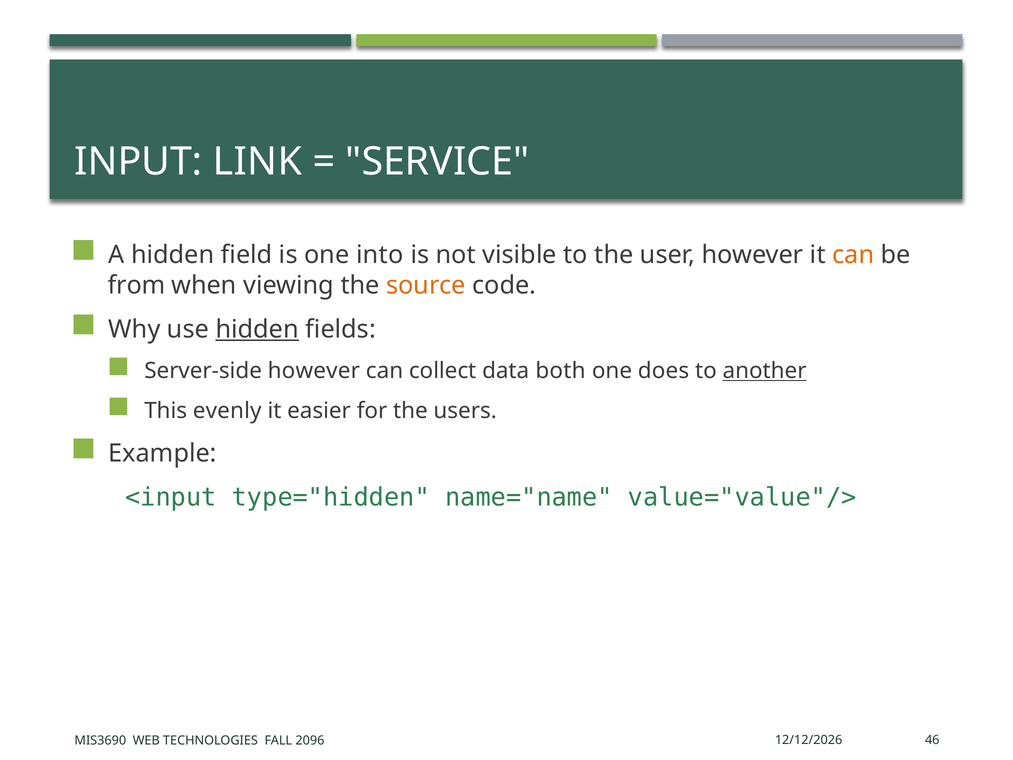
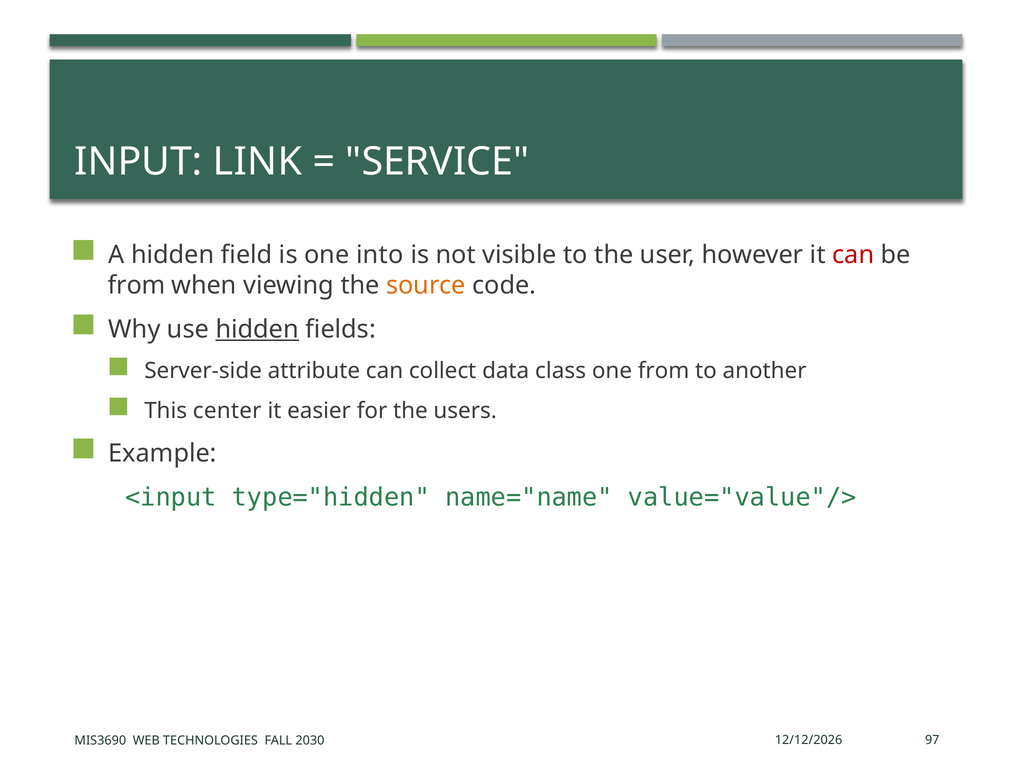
can at (853, 255) colour: orange -> red
Server-side however: however -> attribute
both: both -> class
one does: does -> from
another underline: present -> none
evenly: evenly -> center
46: 46 -> 97
2096: 2096 -> 2030
